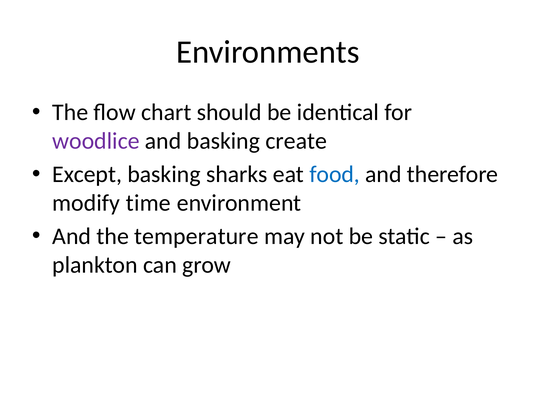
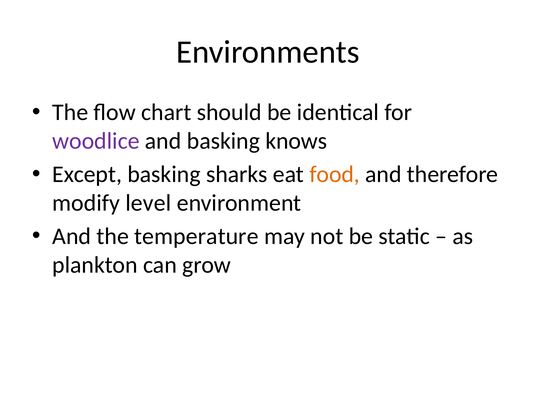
create: create -> knows
food colour: blue -> orange
time: time -> level
